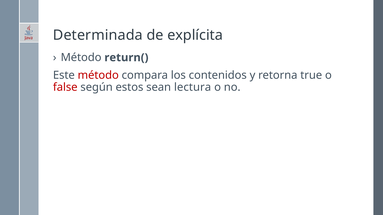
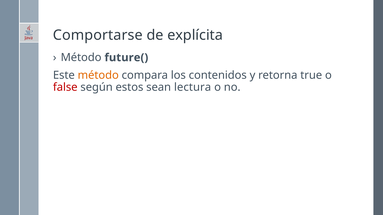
Determinada: Determinada -> Comportarse
return(: return( -> future(
método at (98, 75) colour: red -> orange
